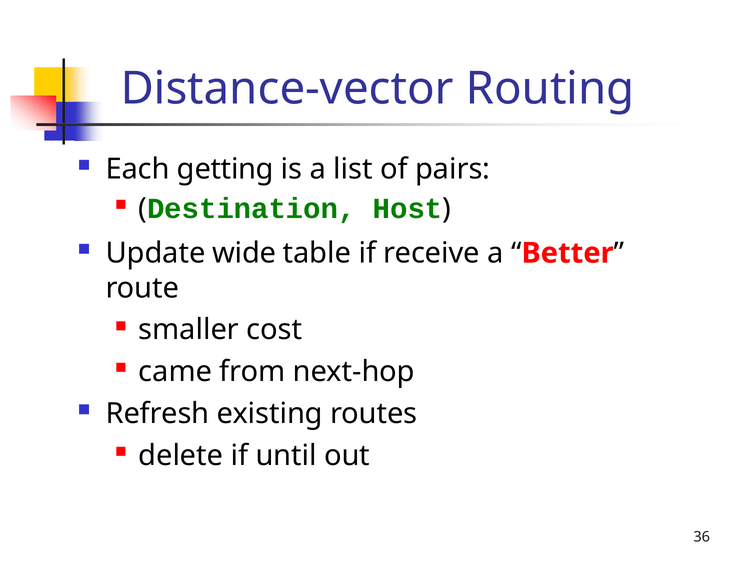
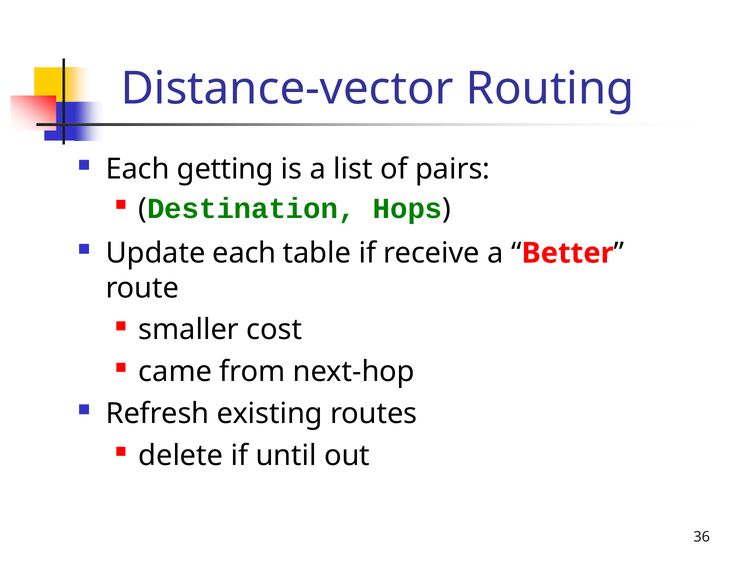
Host: Host -> Hops
Update wide: wide -> each
